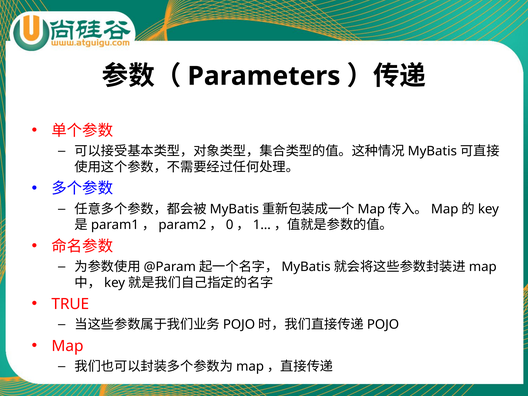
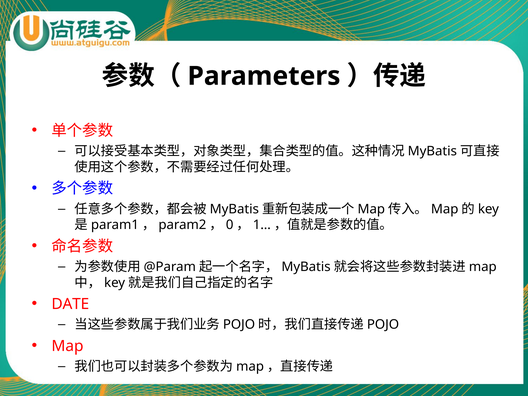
TRUE: TRUE -> DATE
